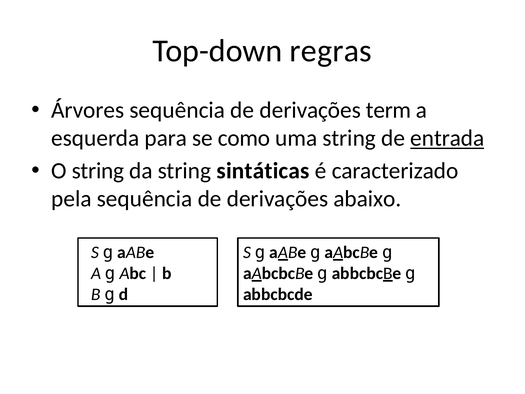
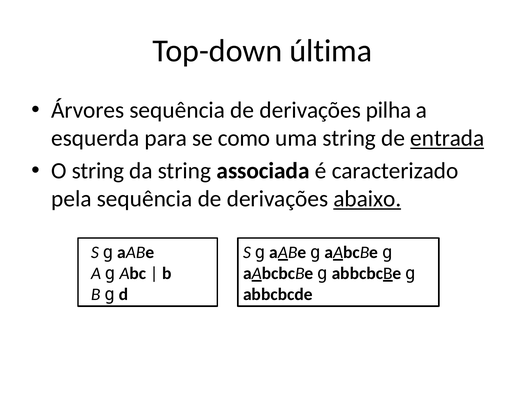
regras: regras -> última
term: term -> pilha
sintáticas: sintáticas -> associada
abaixo underline: none -> present
